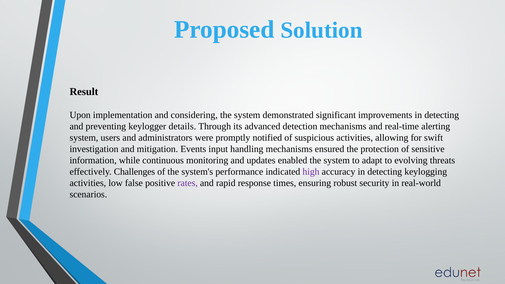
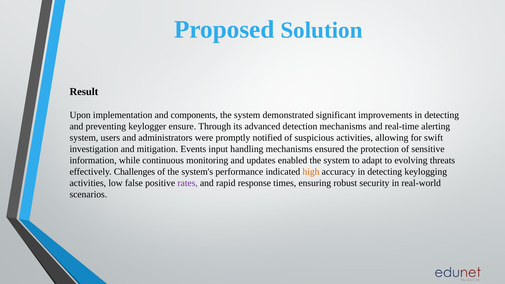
considering: considering -> components
details: details -> ensure
high colour: purple -> orange
